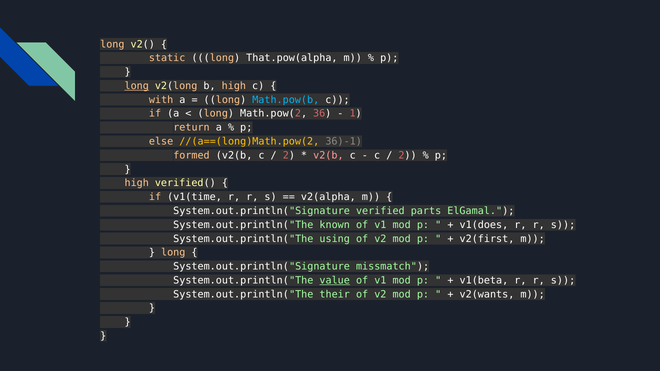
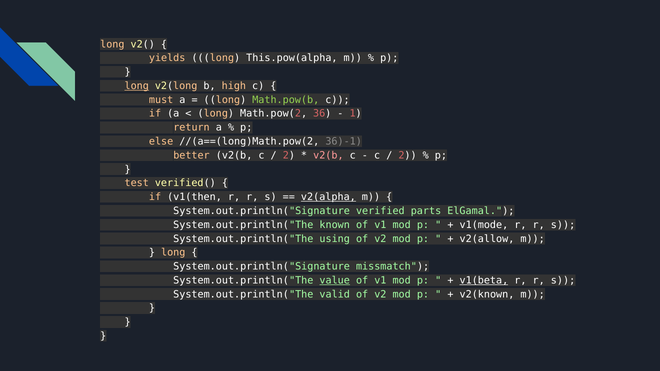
static: static -> yields
That.pow(alpha: That.pow(alpha -> This.pow(alpha
with: with -> must
Math.pow(b colour: light blue -> light green
//(a==(long)Math.pow(2 colour: yellow -> white
formed: formed -> better
high at (137, 183): high -> test
v1(time: v1(time -> v1(then
v2(alpha underline: none -> present
v1(does: v1(does -> v1(mode
v2(first: v2(first -> v2(allow
v1(beta underline: none -> present
their: their -> valid
v2(wants: v2(wants -> v2(known
